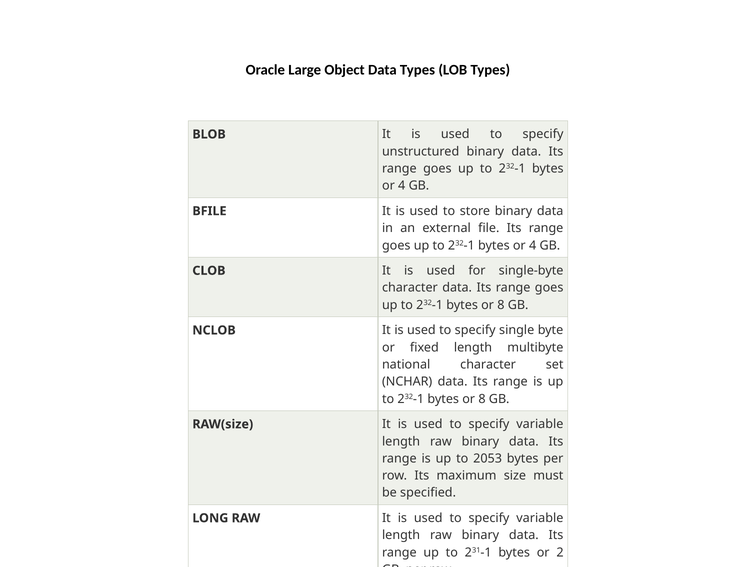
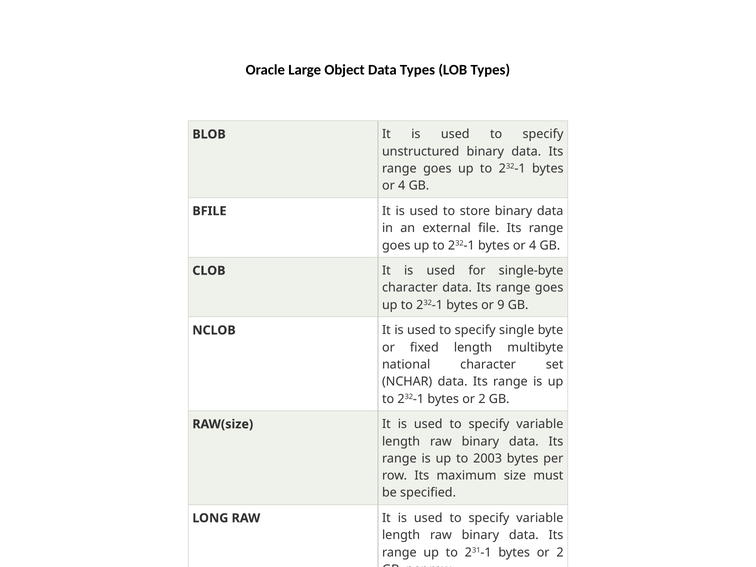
8 at (501, 305): 8 -> 9
8 at (482, 399): 8 -> 2
2053: 2053 -> 2003
